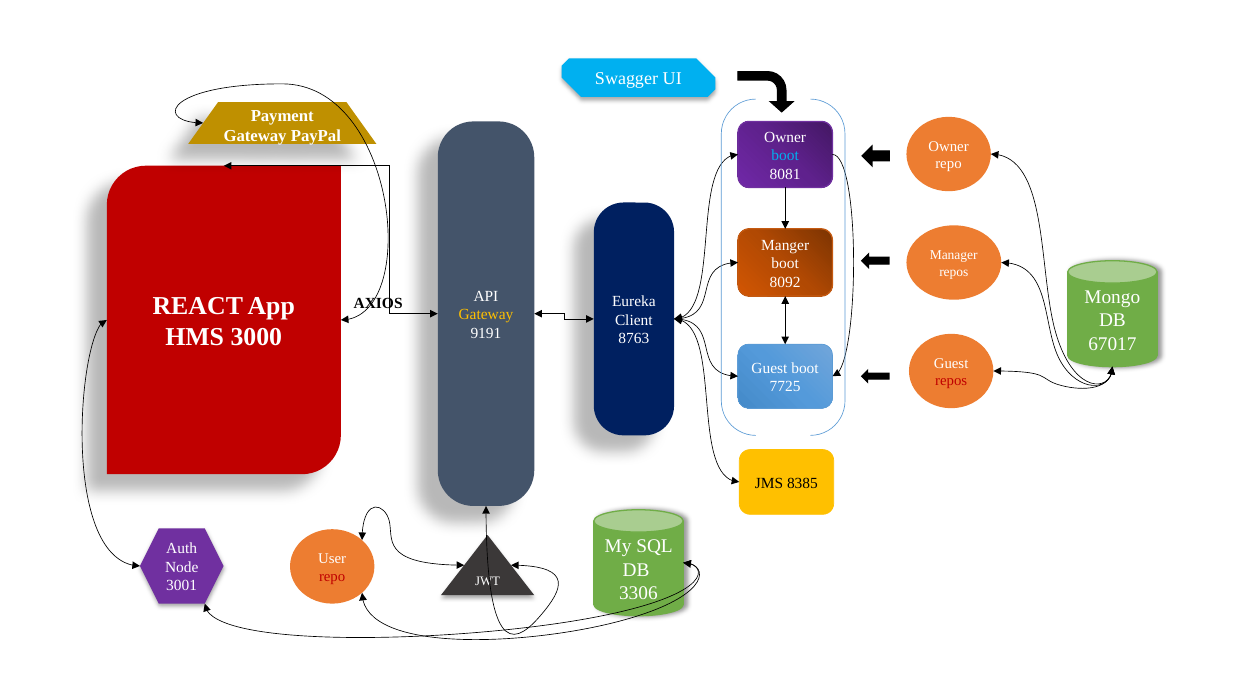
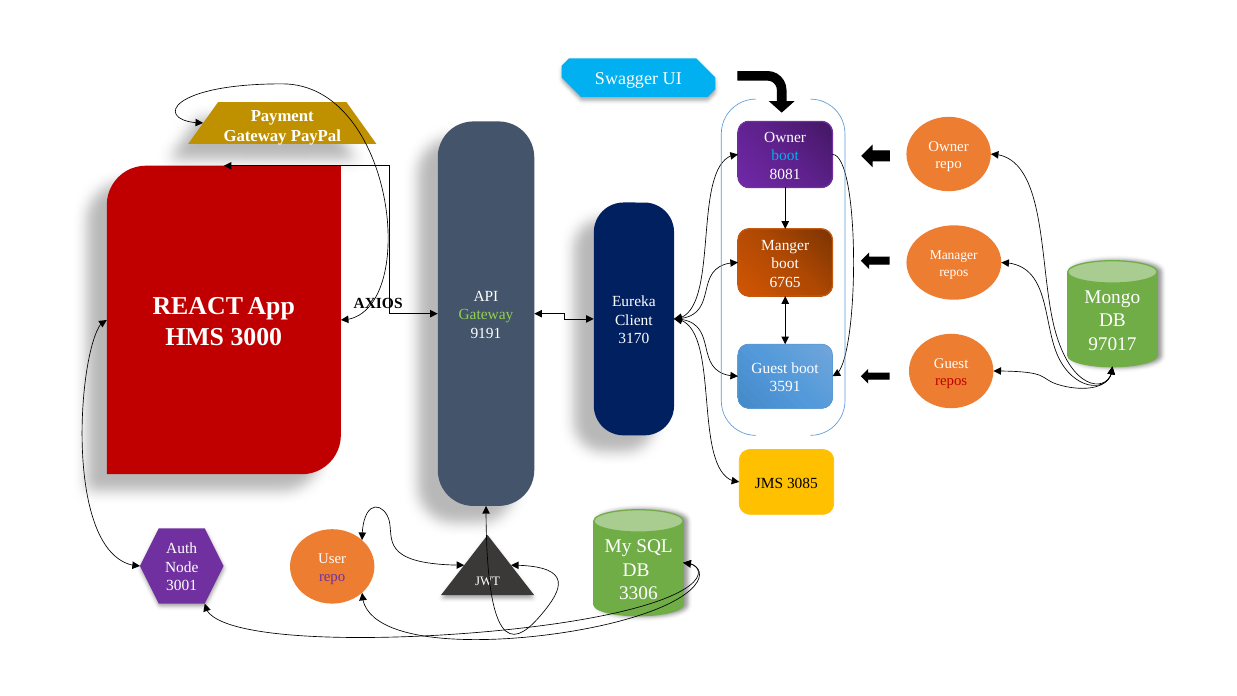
8092: 8092 -> 6765
Gateway at (486, 315) colour: yellow -> light green
8763: 8763 -> 3170
67017: 67017 -> 97017
7725: 7725 -> 3591
8385: 8385 -> 3085
repo at (332, 576) colour: red -> purple
